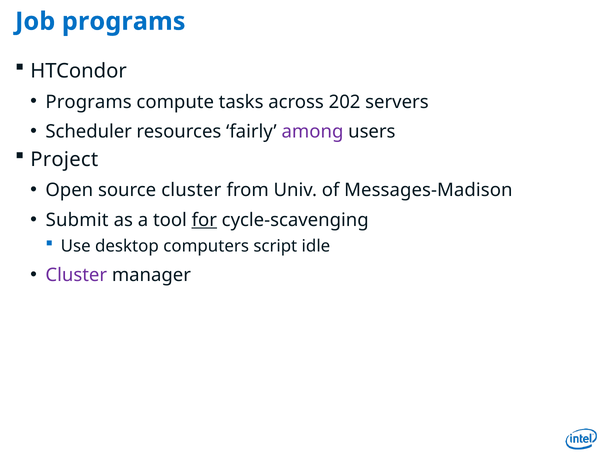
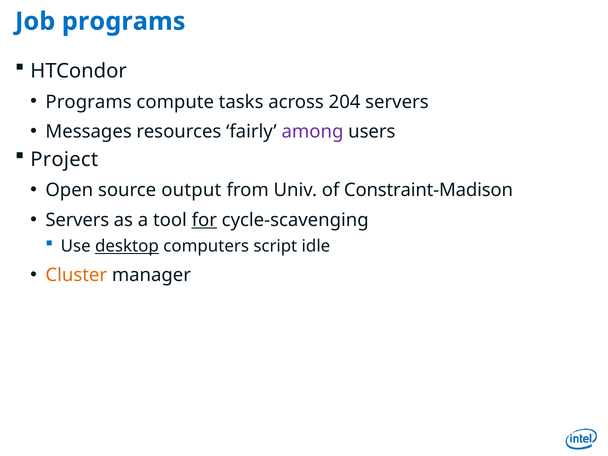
202: 202 -> 204
Scheduler: Scheduler -> Messages
source cluster: cluster -> output
Messages-Madison: Messages-Madison -> Constraint-Madison
Submit at (77, 220): Submit -> Servers
desktop underline: none -> present
Cluster at (76, 275) colour: purple -> orange
